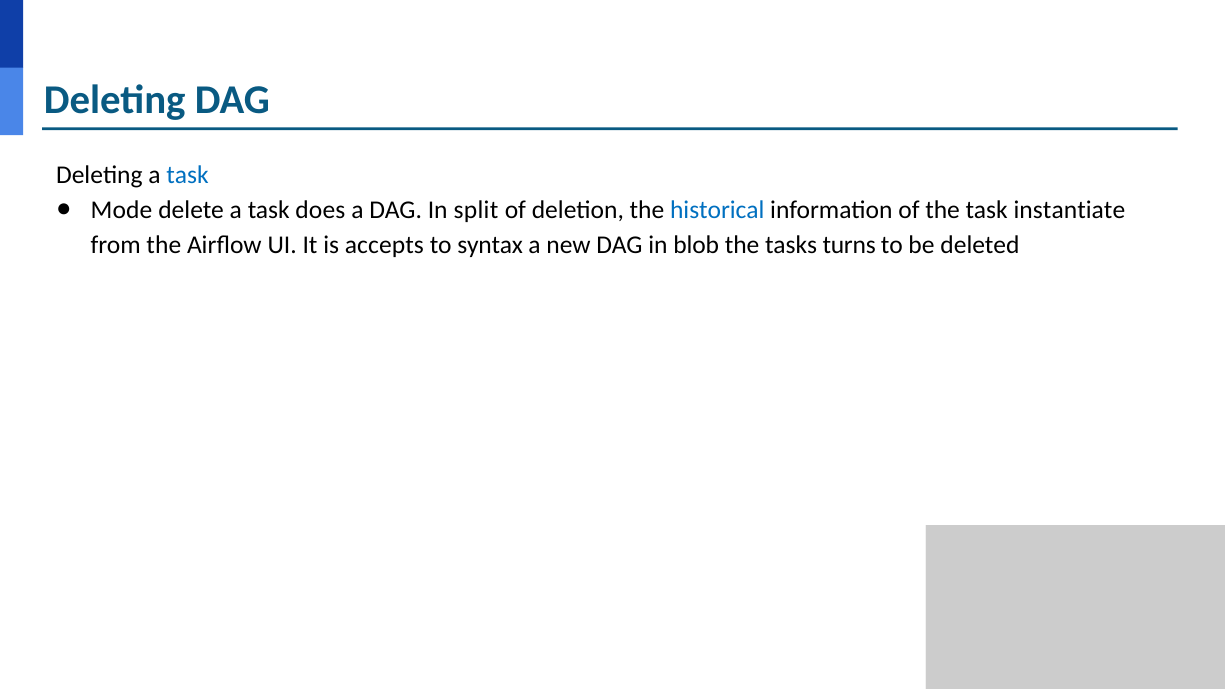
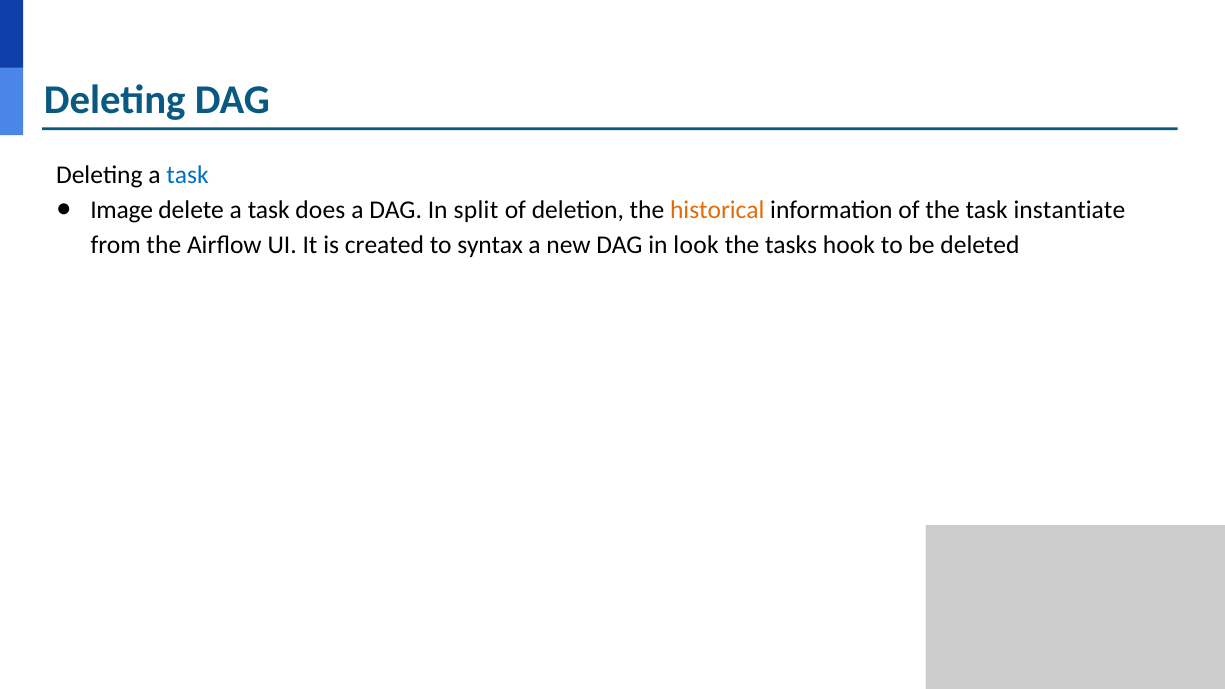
Mode: Mode -> Image
historical colour: blue -> orange
accepts: accepts -> created
blob: blob -> look
turns: turns -> hook
